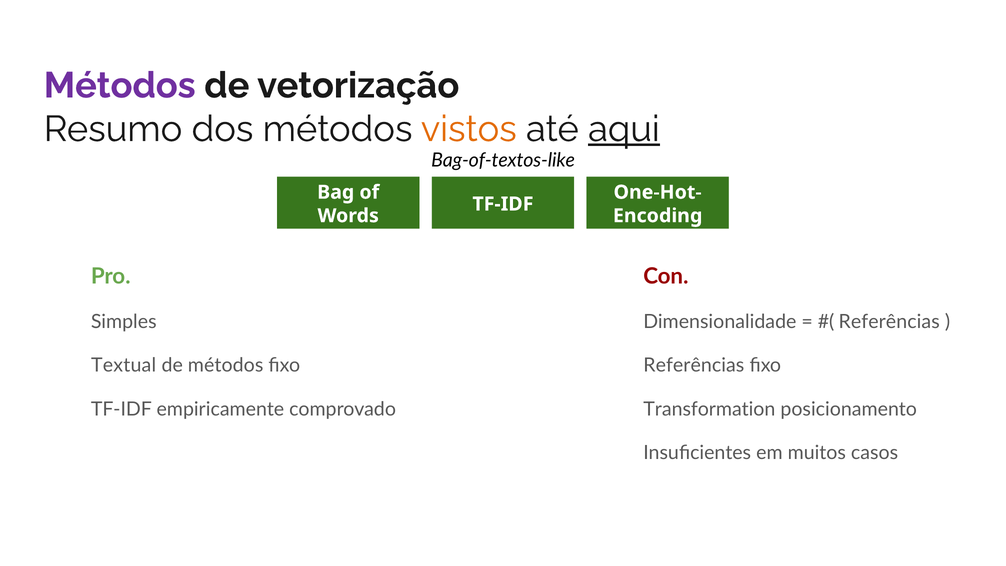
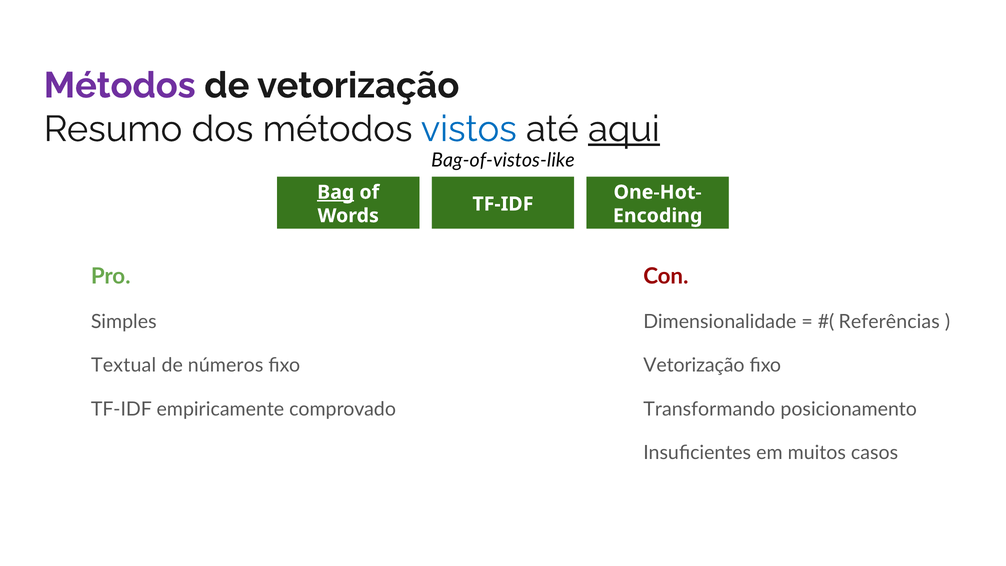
vistos colour: orange -> blue
Bag-of-textos-like: Bag-of-textos-like -> Bag-of-vistos-like
Bag underline: none -> present
de métodos: métodos -> números
Referências at (694, 365): Referências -> Vetorização
Transformation: Transformation -> Transformando
